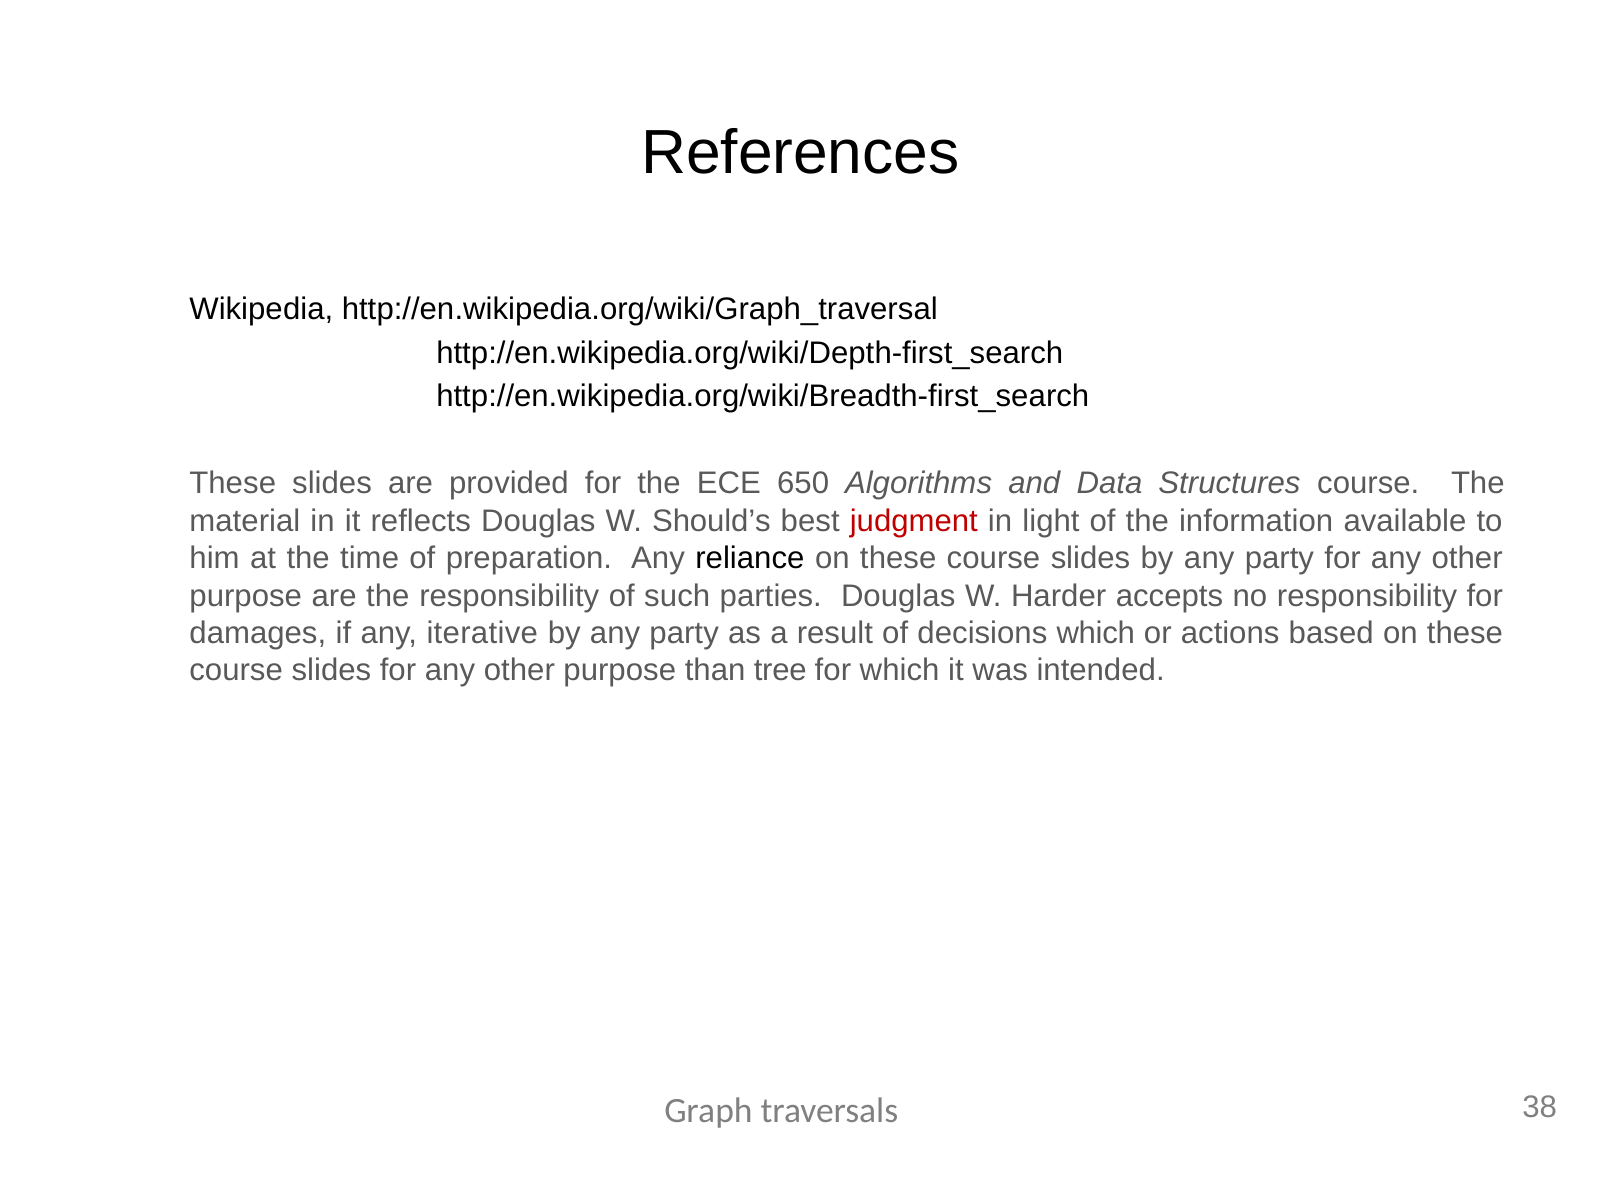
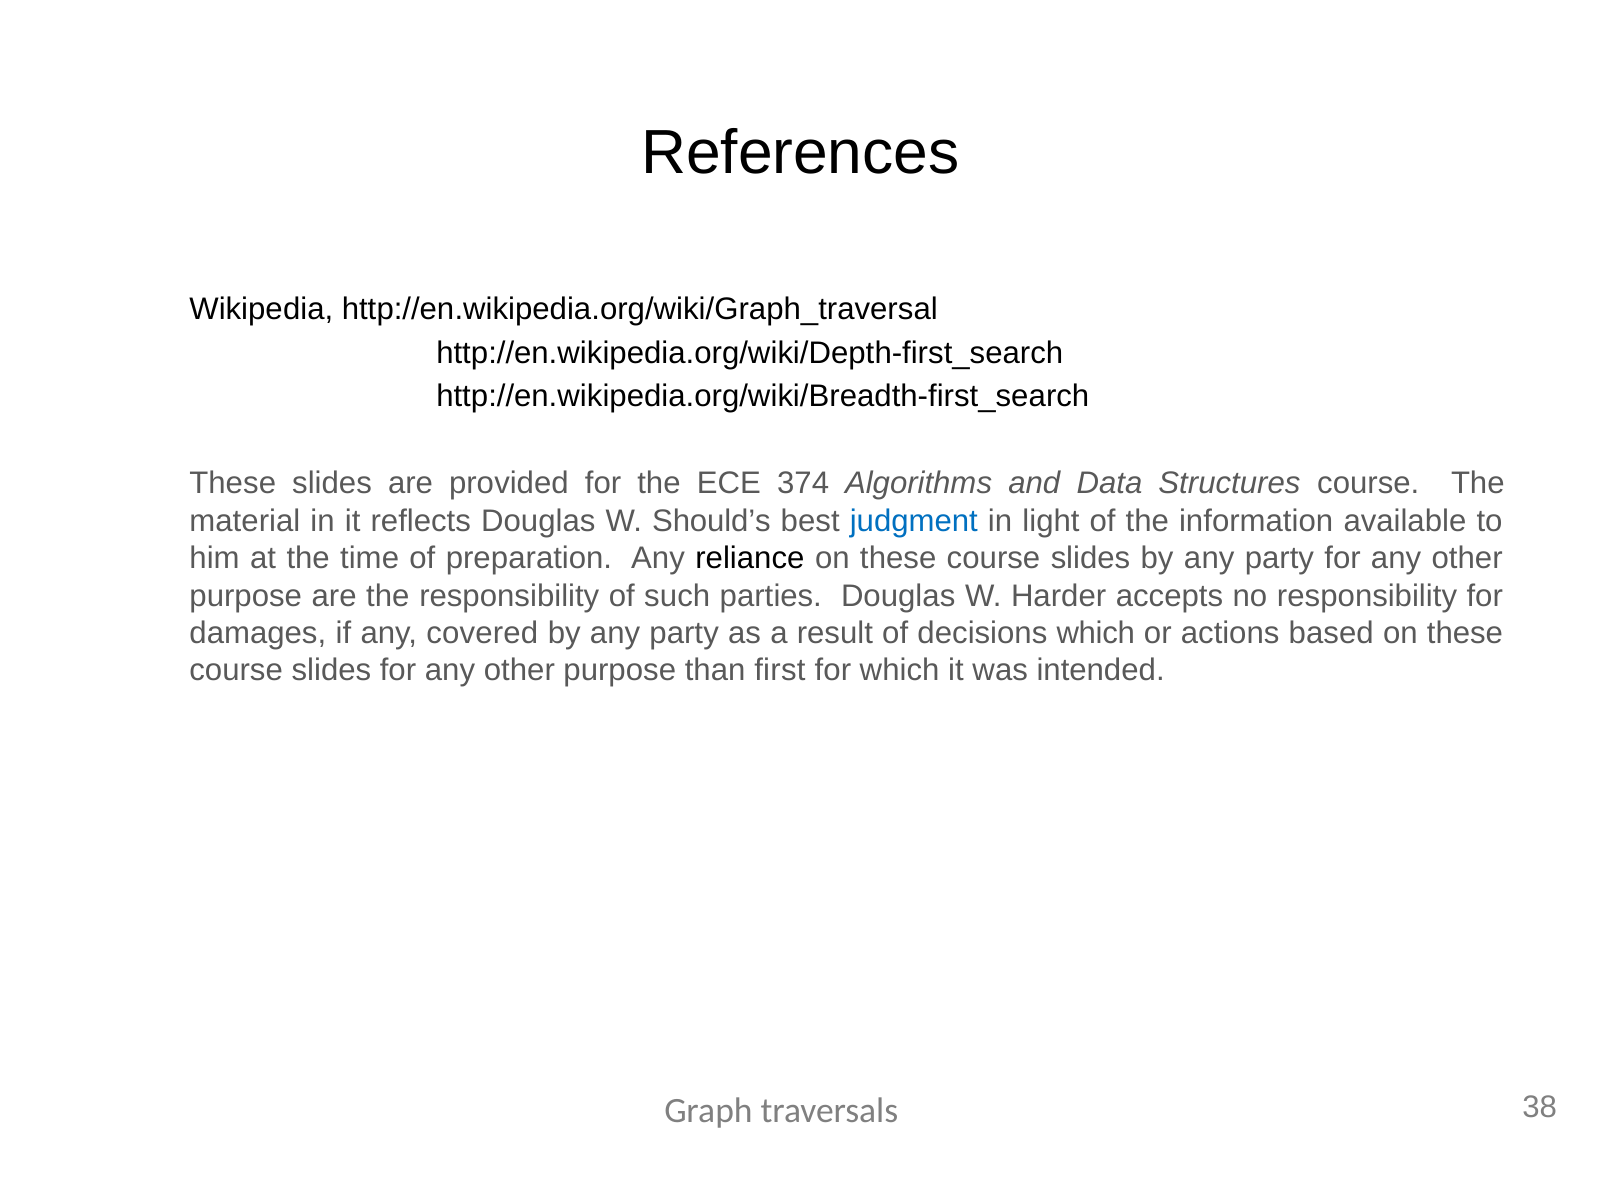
650: 650 -> 374
judgment colour: red -> blue
iterative: iterative -> covered
tree: tree -> first
